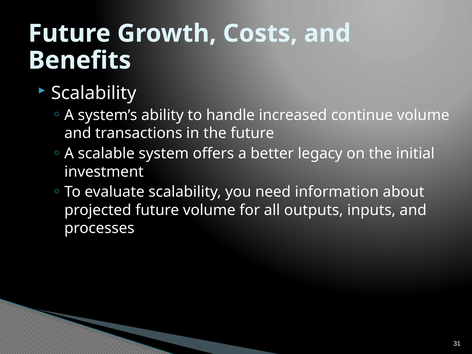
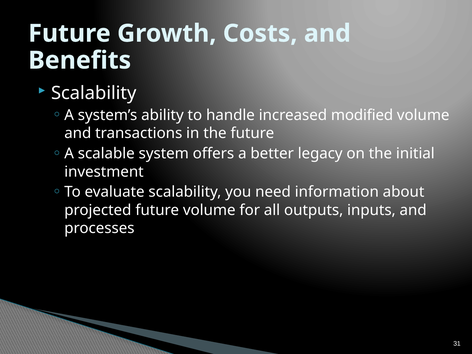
continue: continue -> modified
